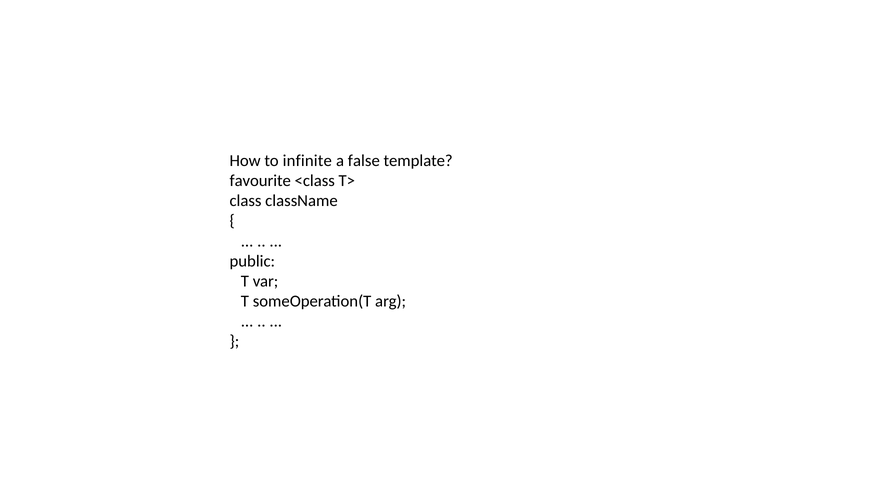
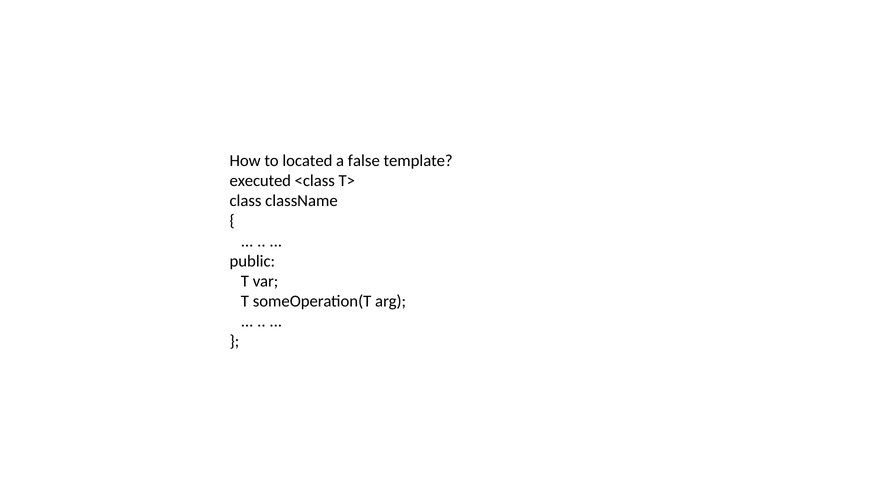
infinite: infinite -> located
favourite: favourite -> executed
